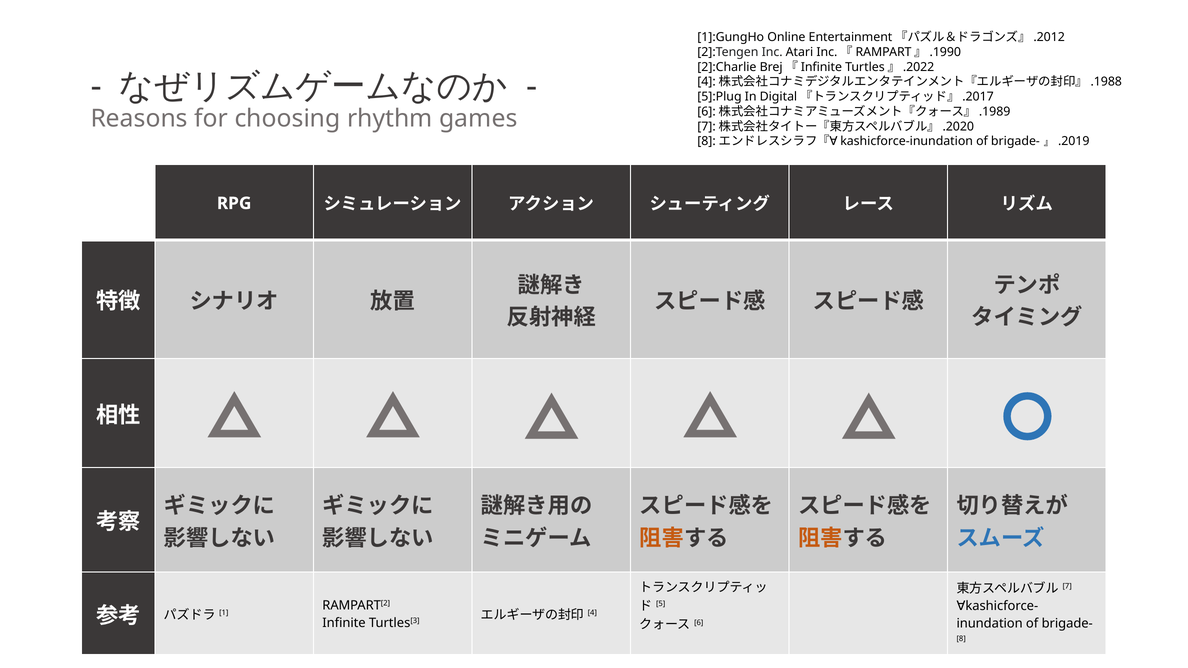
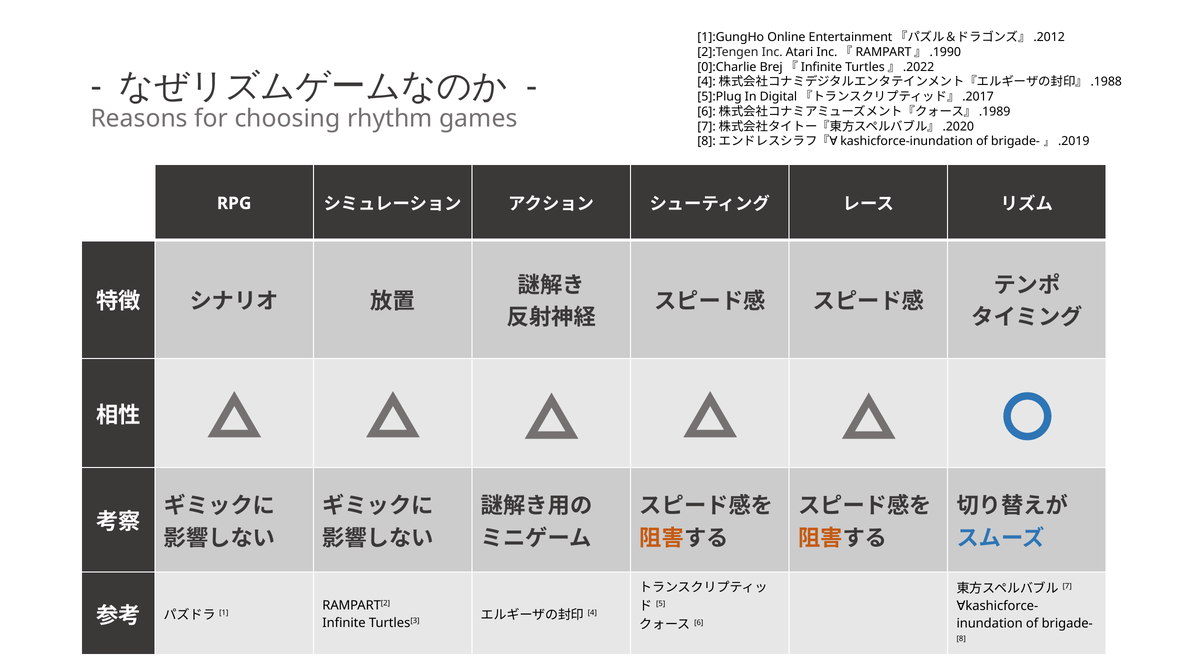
2]:Charlie: 2]:Charlie -> 0]:Charlie
